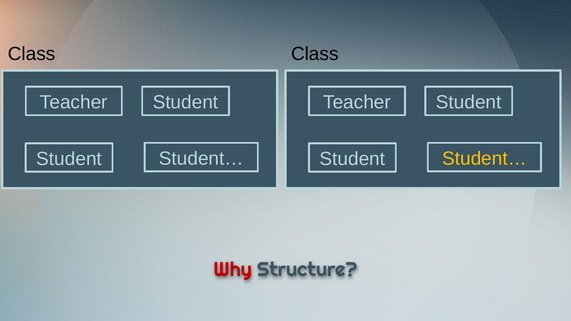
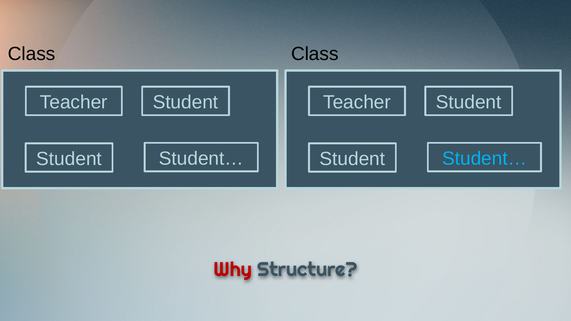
Student… at (484, 159) colour: yellow -> light blue
